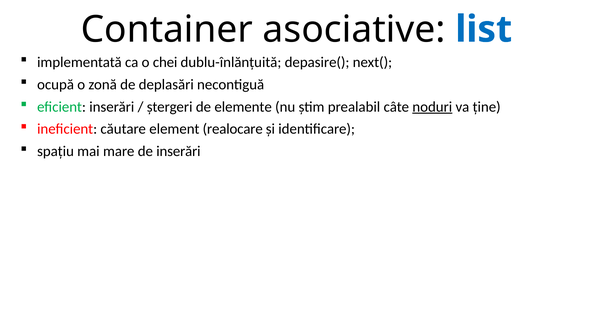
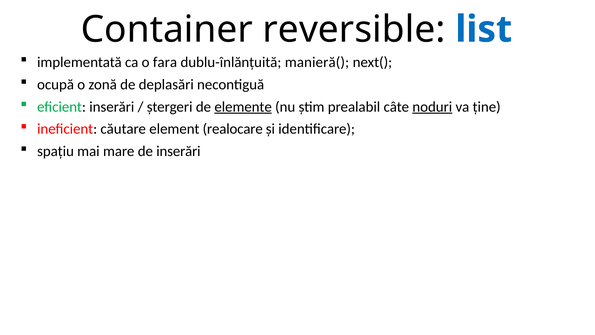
asociative: asociative -> reversible
chei: chei -> fara
depasire(: depasire( -> manieră(
elemente underline: none -> present
